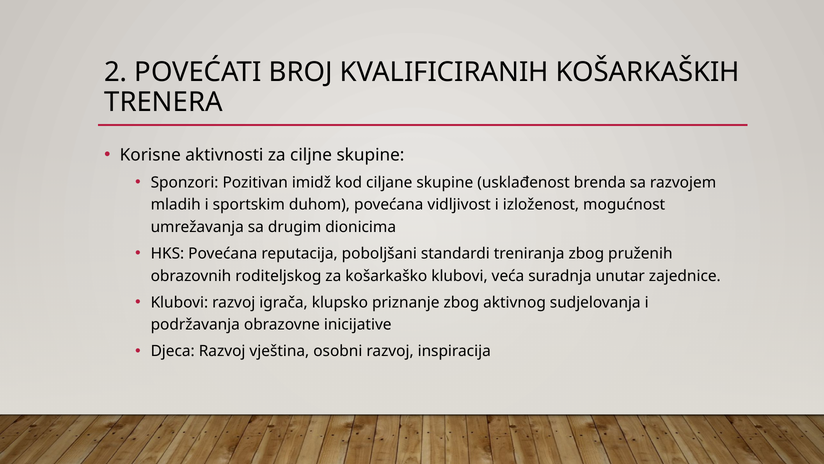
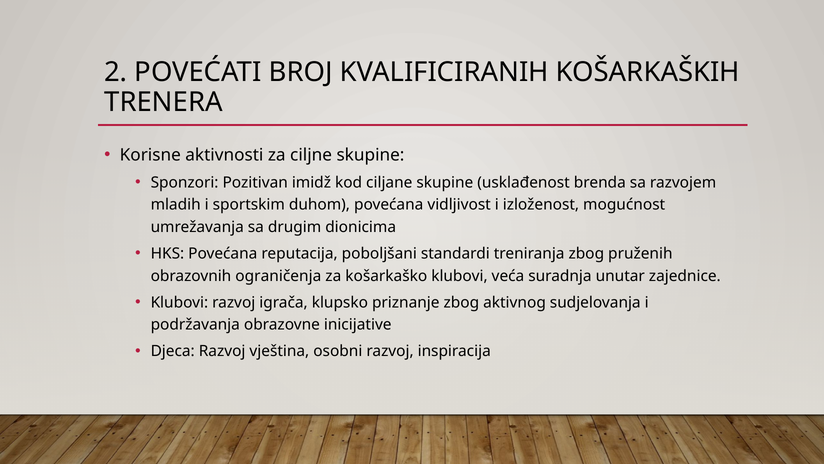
roditeljskog: roditeljskog -> ograničenja
